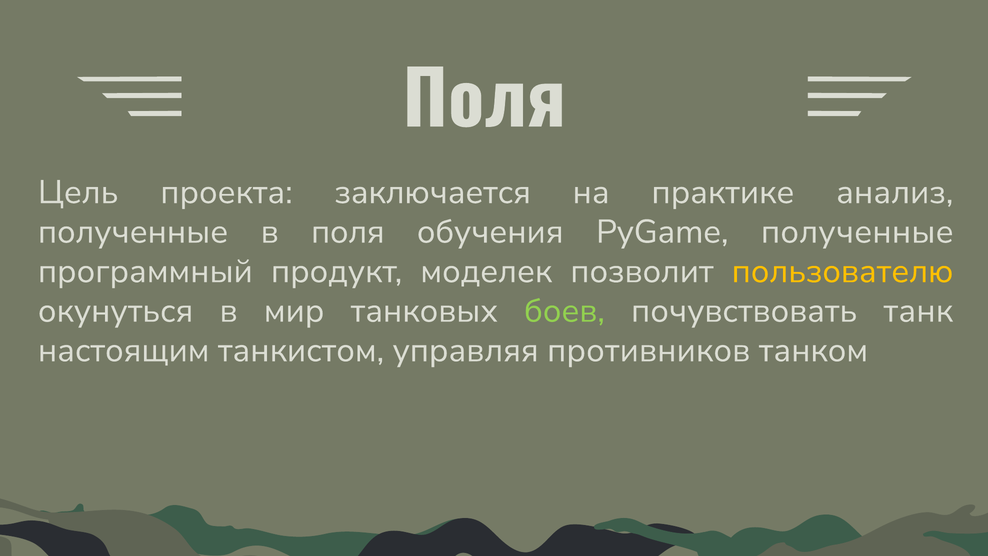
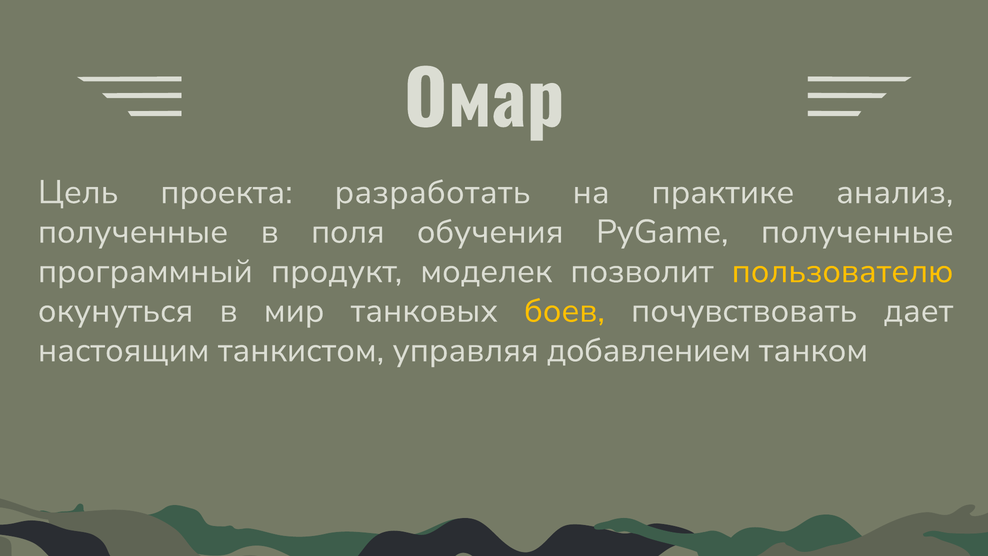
Поля at (484, 102): Поля -> Омар
заключается: заключается -> разработать
боев colour: light green -> yellow
танк: танк -> дает
противников: противников -> добавлением
